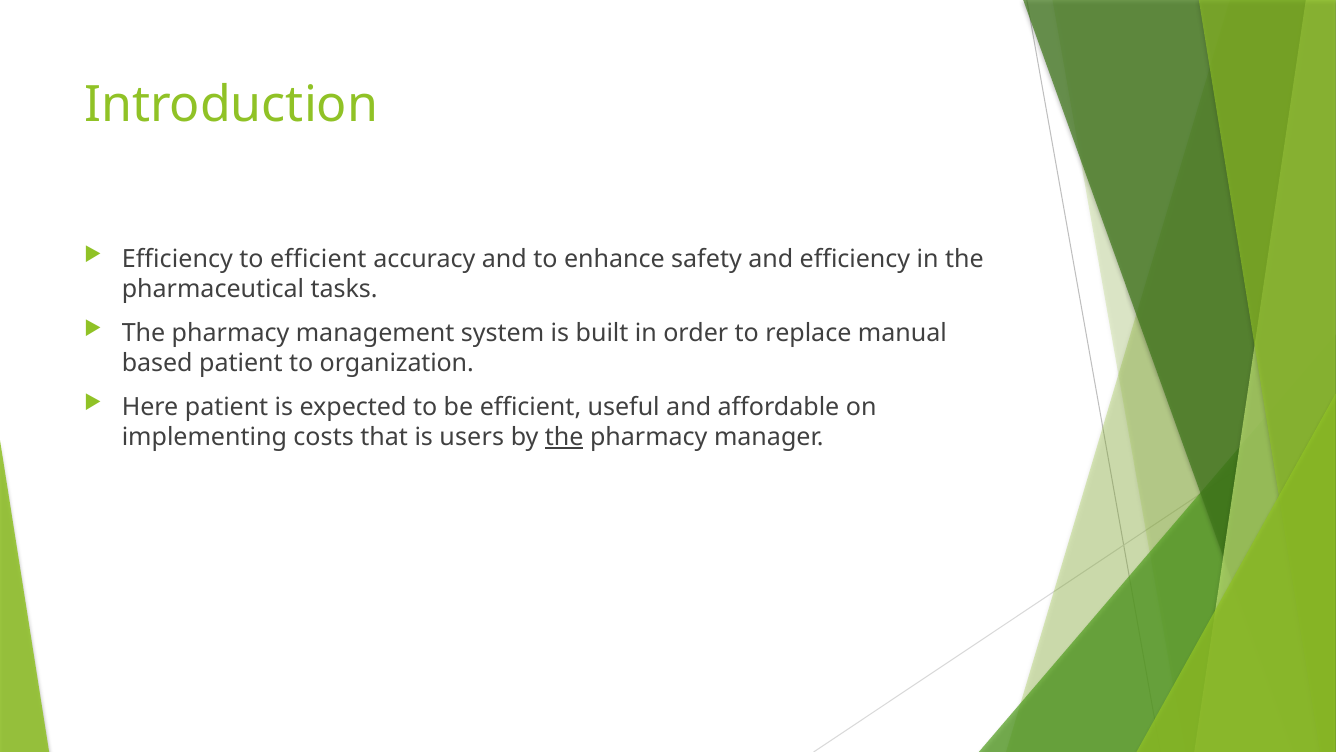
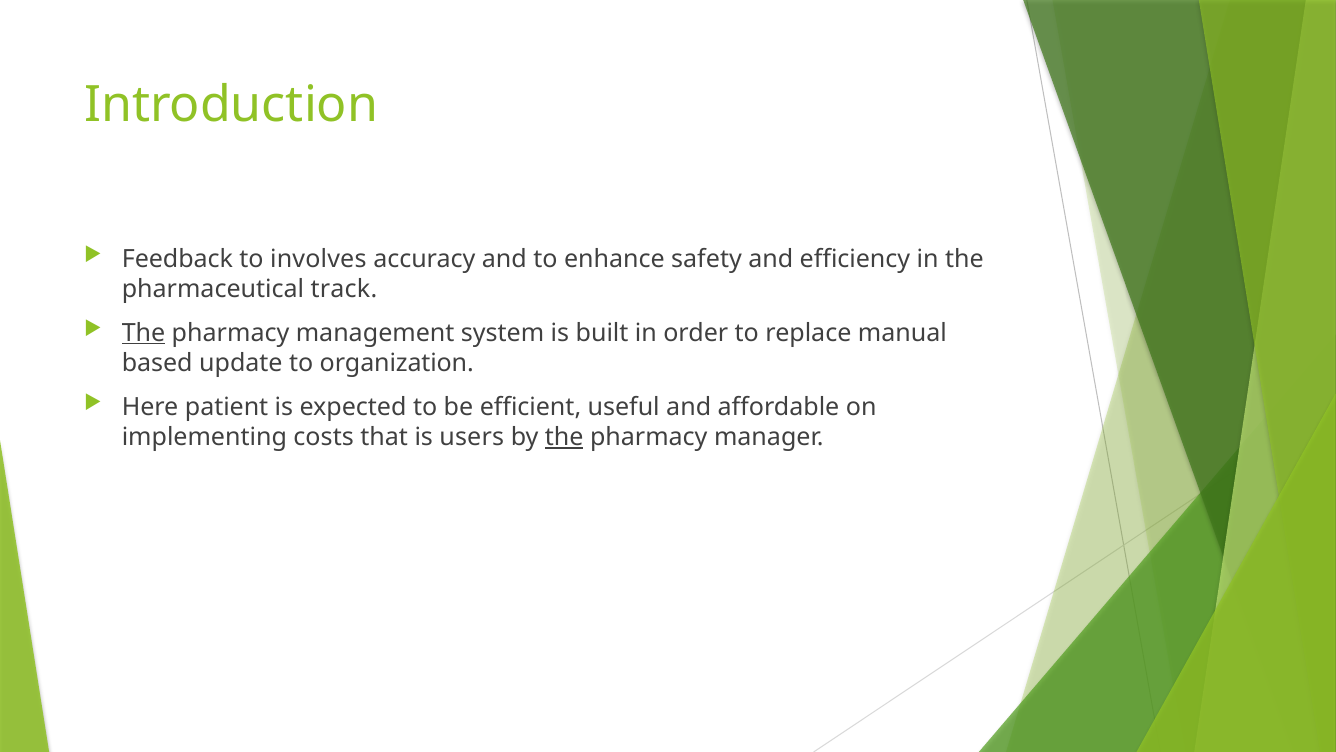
Efficiency at (177, 259): Efficiency -> Feedback
to efficient: efficient -> involves
tasks: tasks -> track
The at (144, 333) underline: none -> present
based patient: patient -> update
